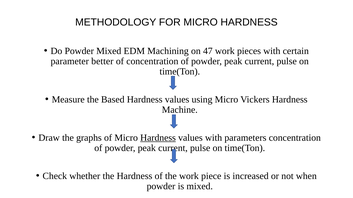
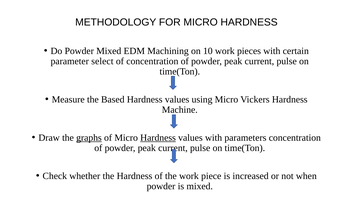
47: 47 -> 10
better: better -> select
graphs underline: none -> present
